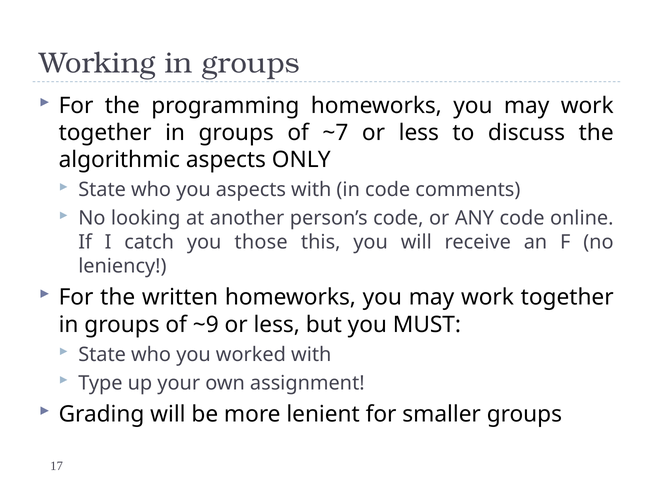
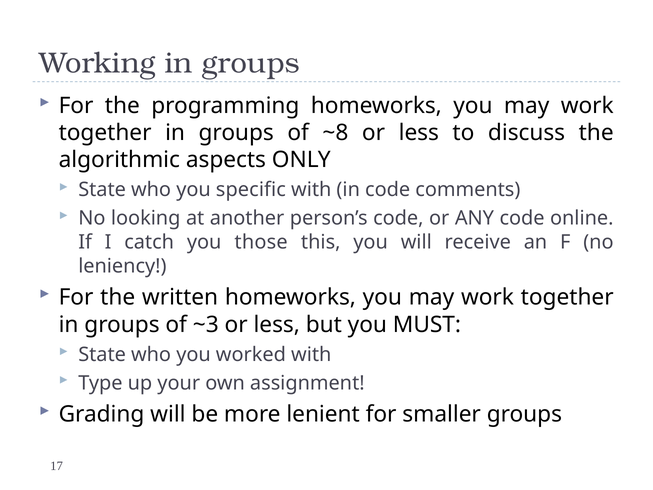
~7: ~7 -> ~8
you aspects: aspects -> specific
~9: ~9 -> ~3
